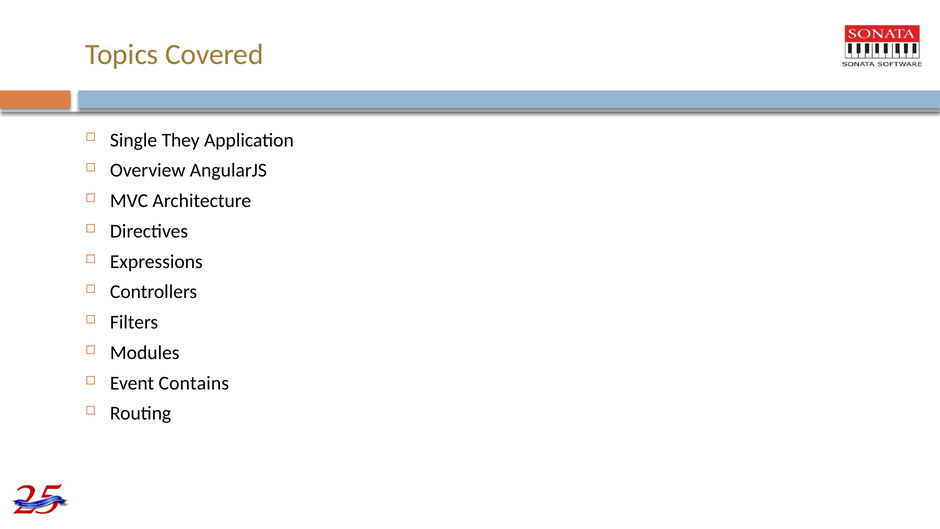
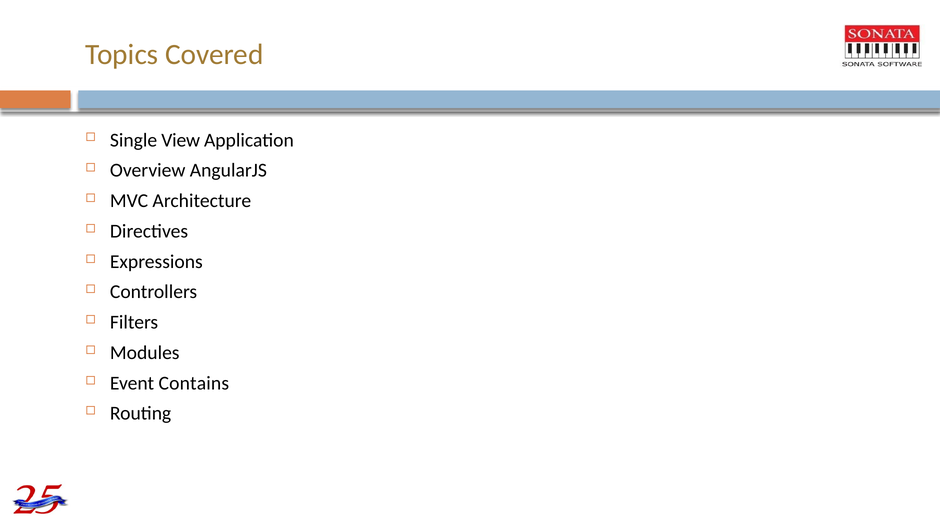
They: They -> View
